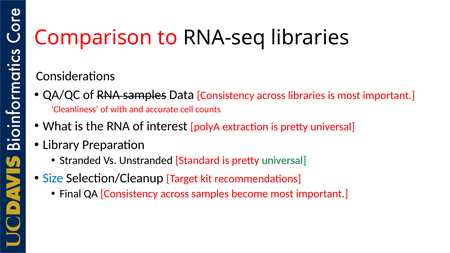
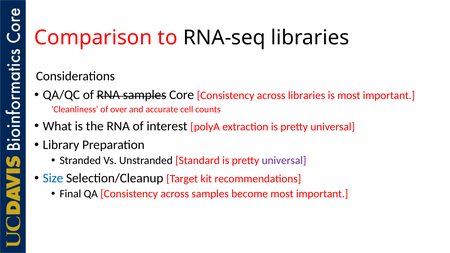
Data: Data -> Core
with: with -> over
universal at (284, 161) colour: green -> purple
